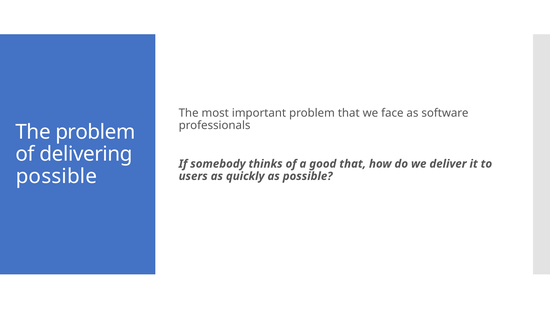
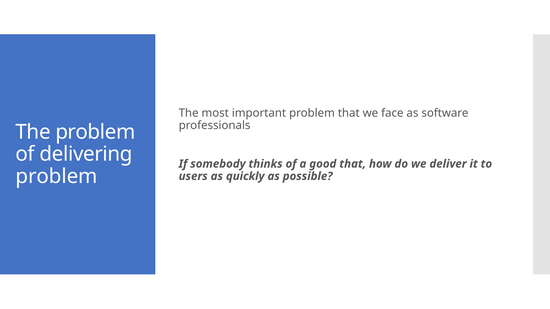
possible at (56, 177): possible -> problem
